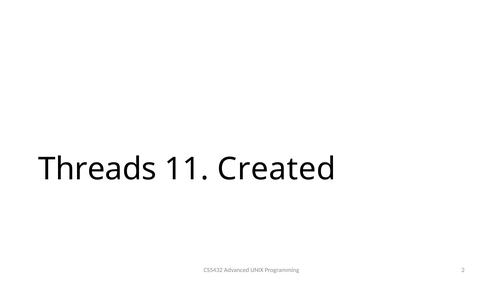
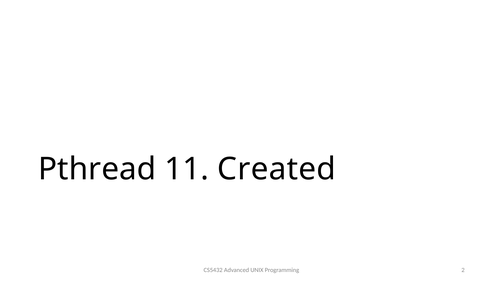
Threads: Threads -> Pthread
